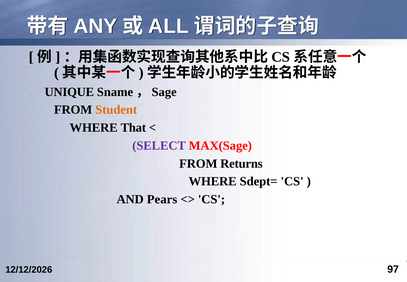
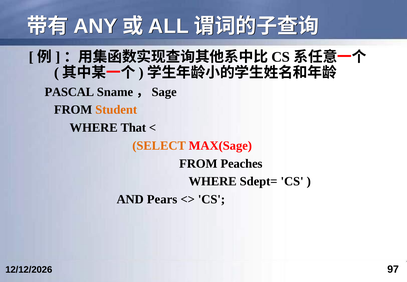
UNIQUE: UNIQUE -> PASCAL
SELECT colour: purple -> orange
Returns: Returns -> Peaches
